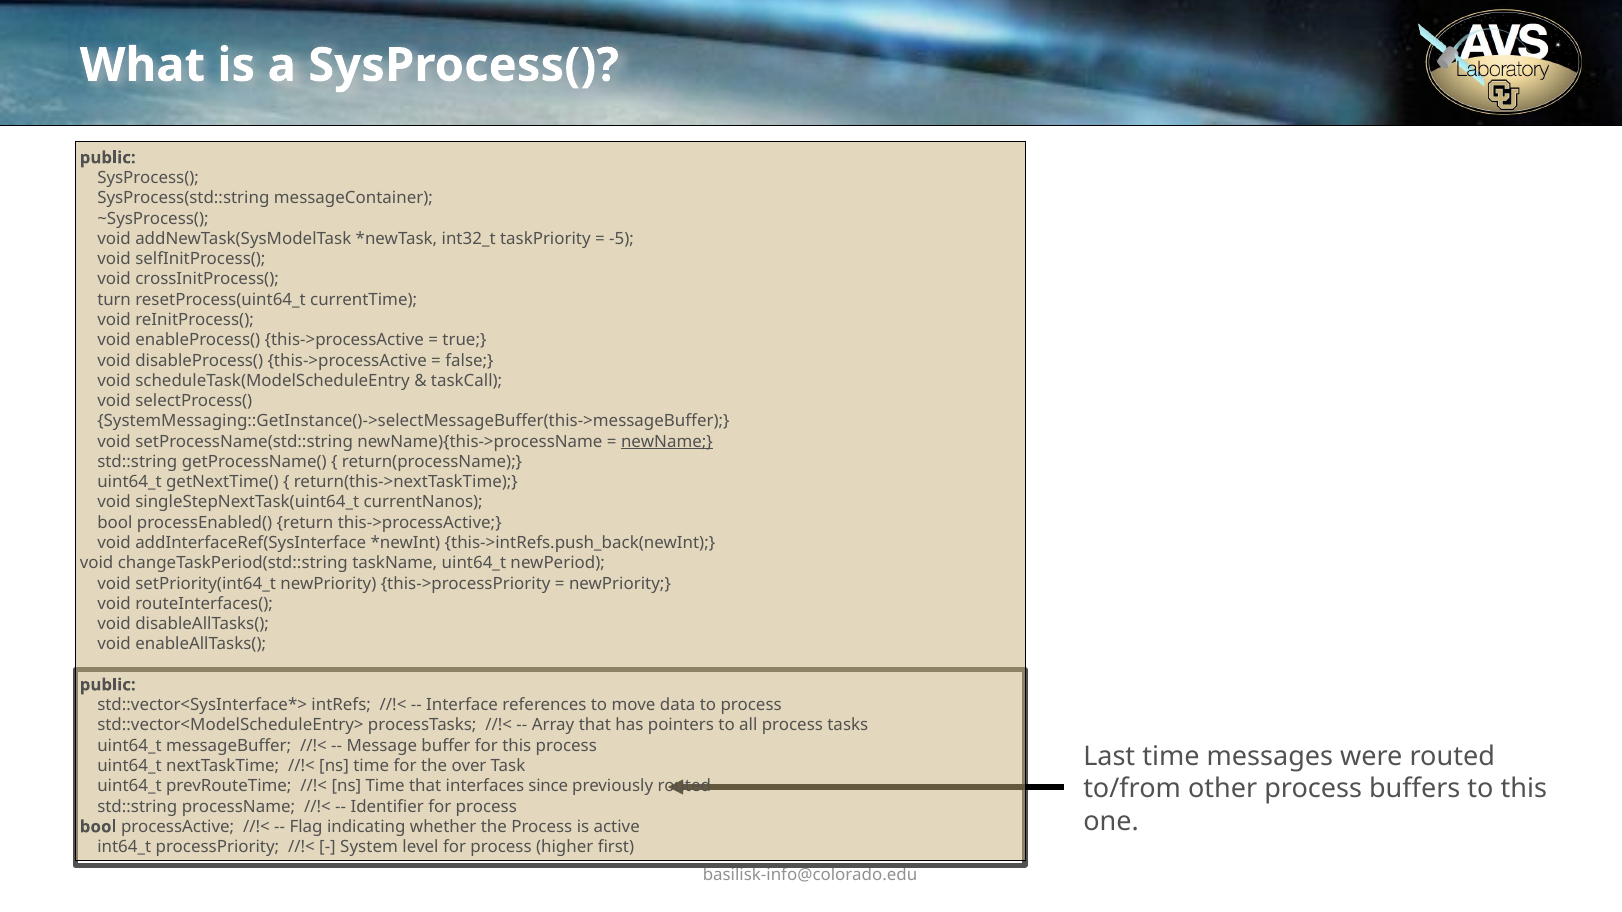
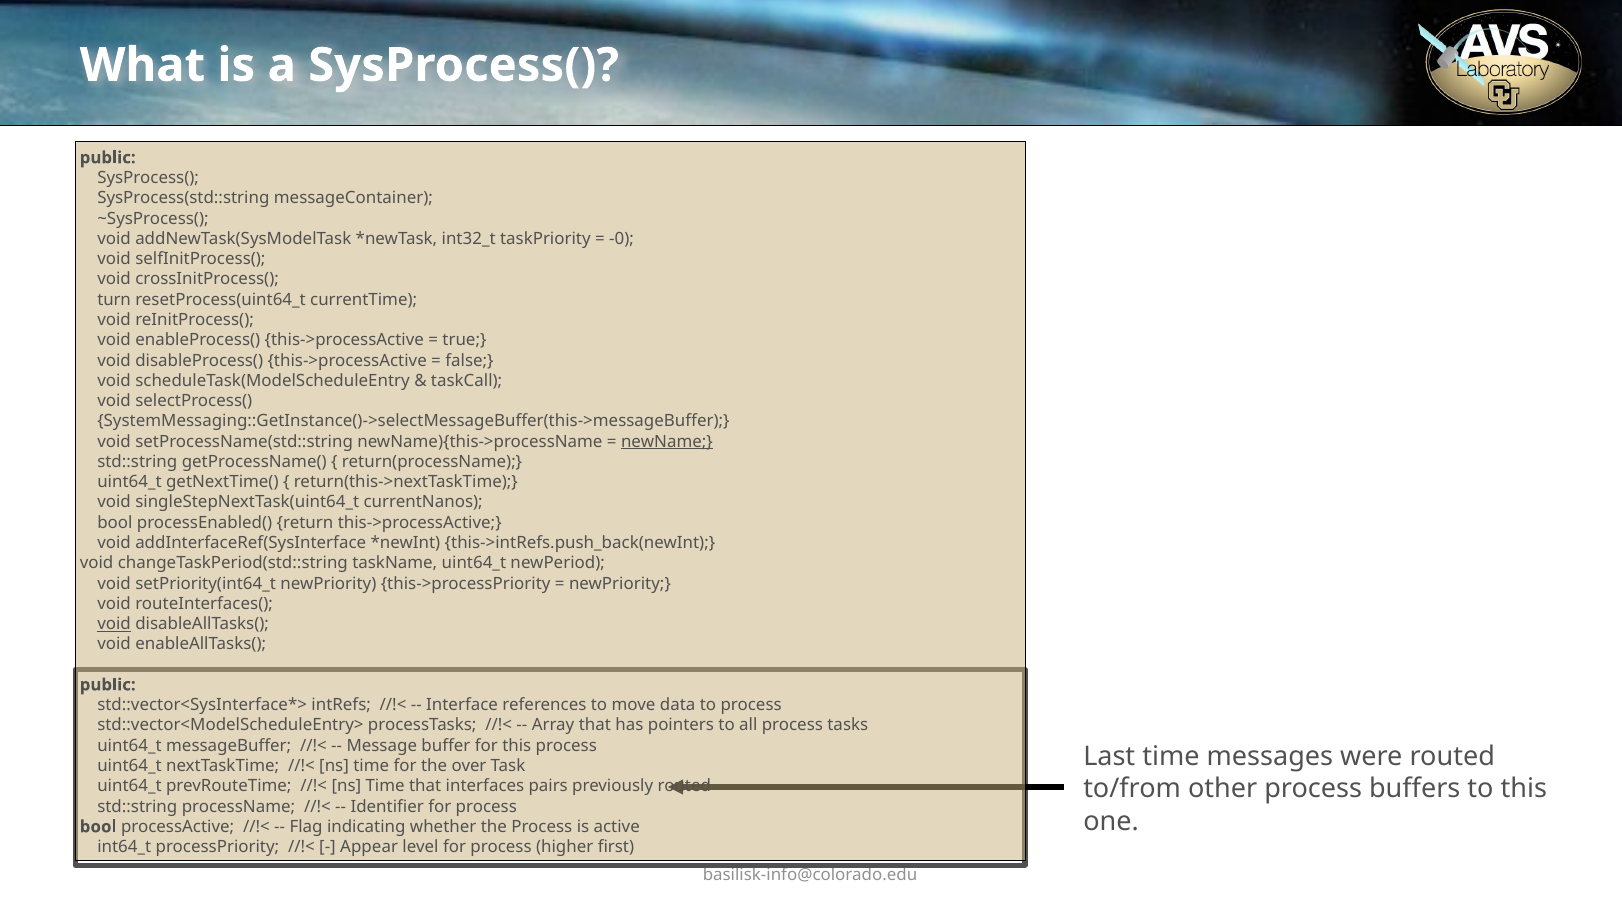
-5: -5 -> -0
void at (114, 624) underline: none -> present
since: since -> pairs
System: System -> Appear
